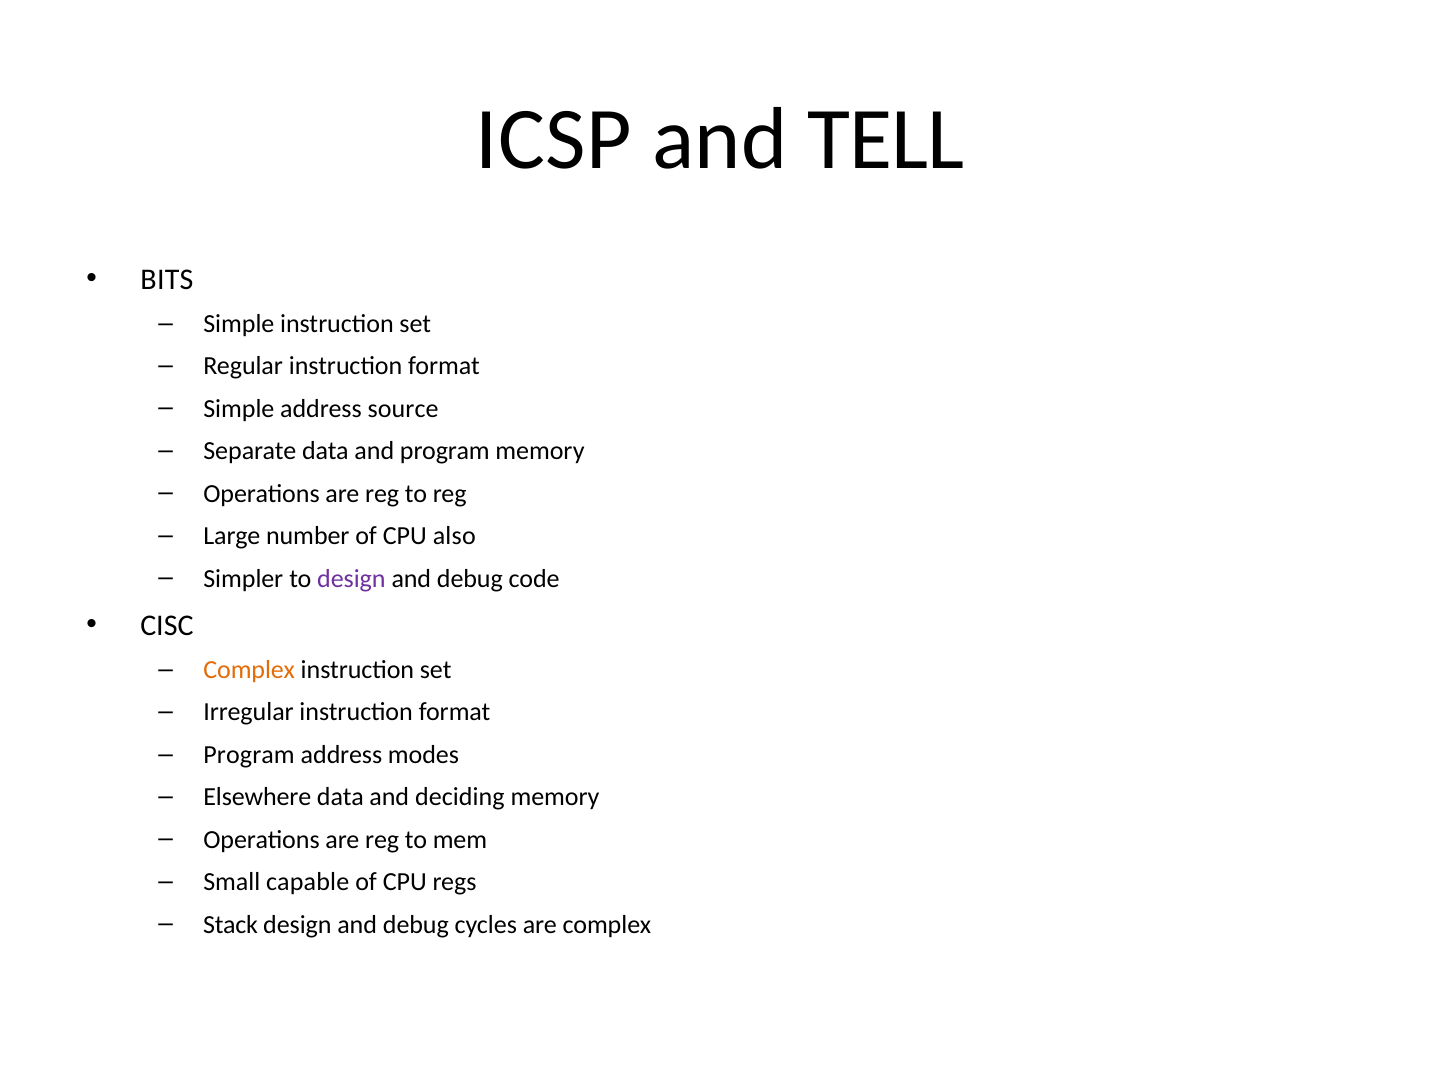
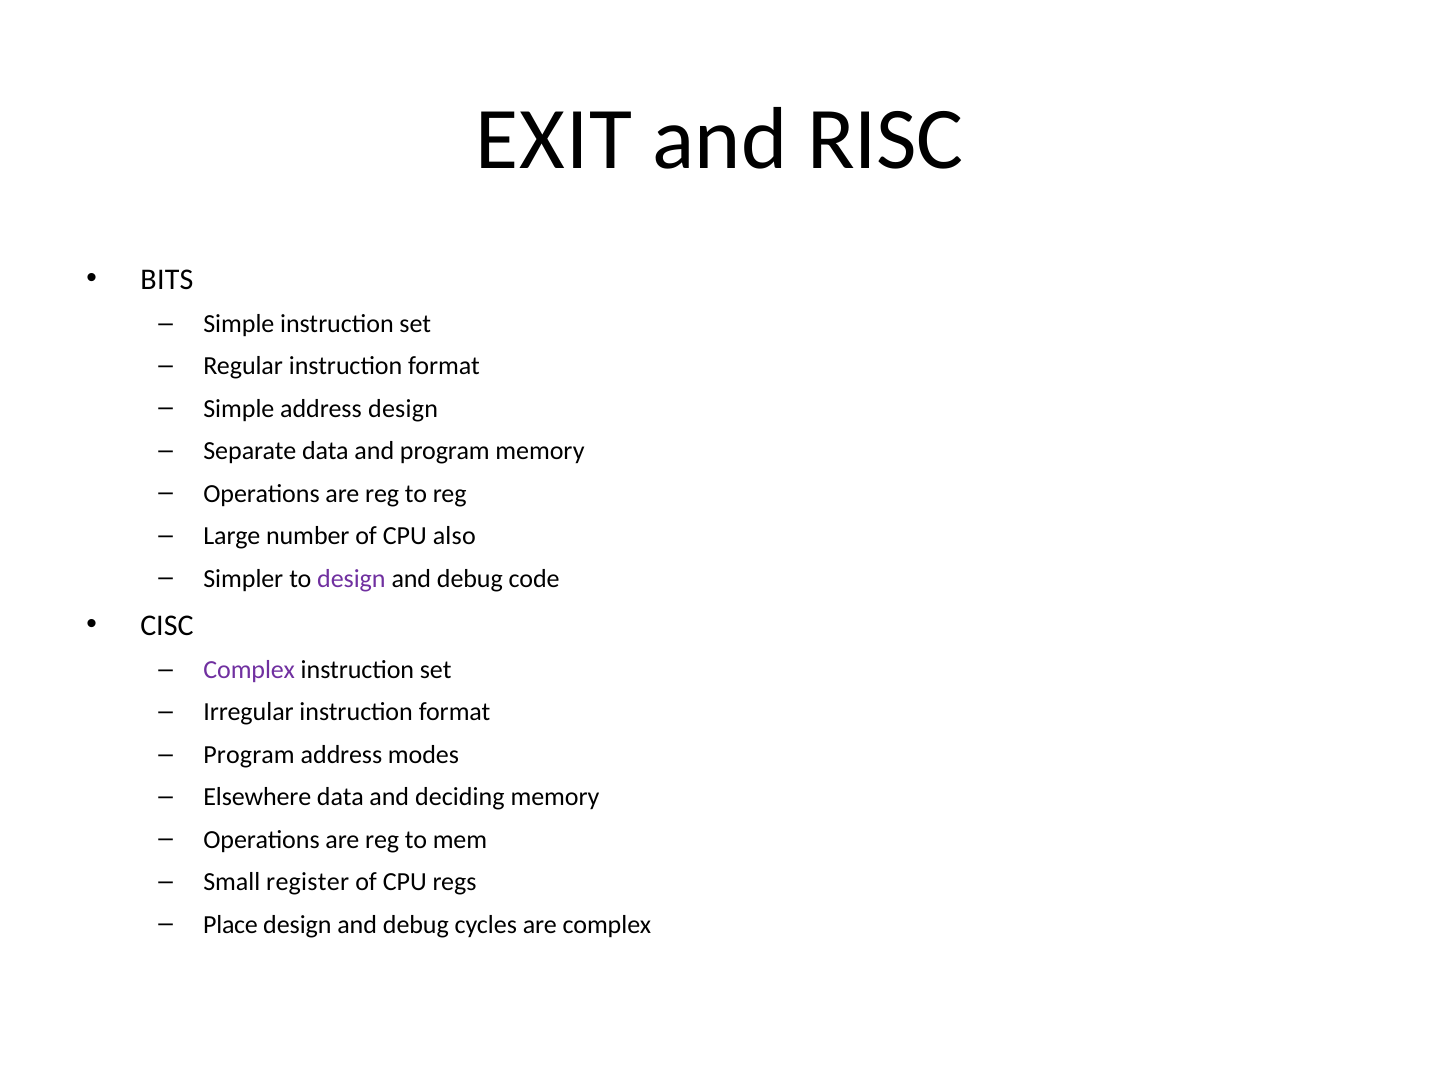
ICSP: ICSP -> EXIT
TELL: TELL -> RISC
address source: source -> design
Complex at (249, 670) colour: orange -> purple
capable: capable -> register
Stack: Stack -> Place
